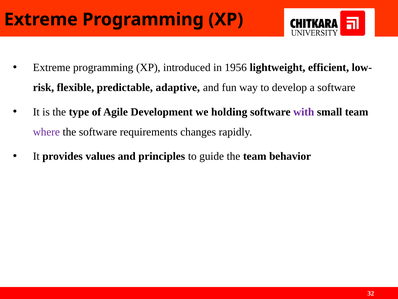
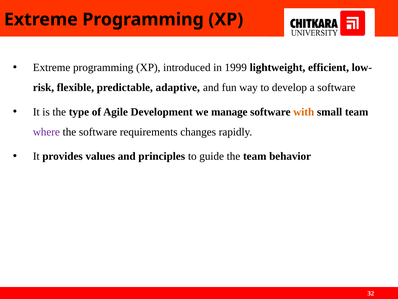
1956: 1956 -> 1999
holding: holding -> manage
with colour: purple -> orange
